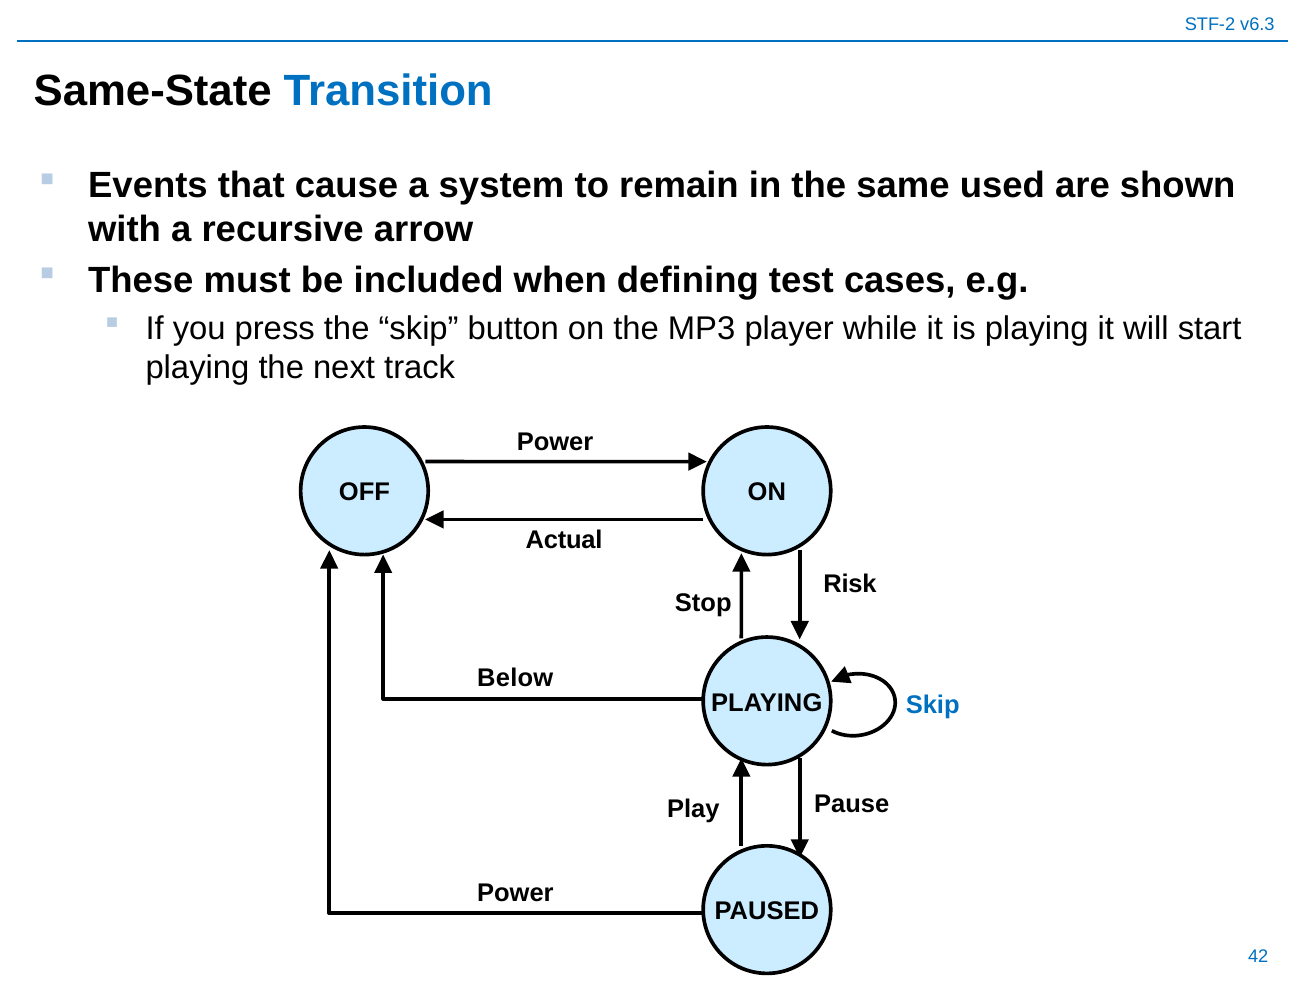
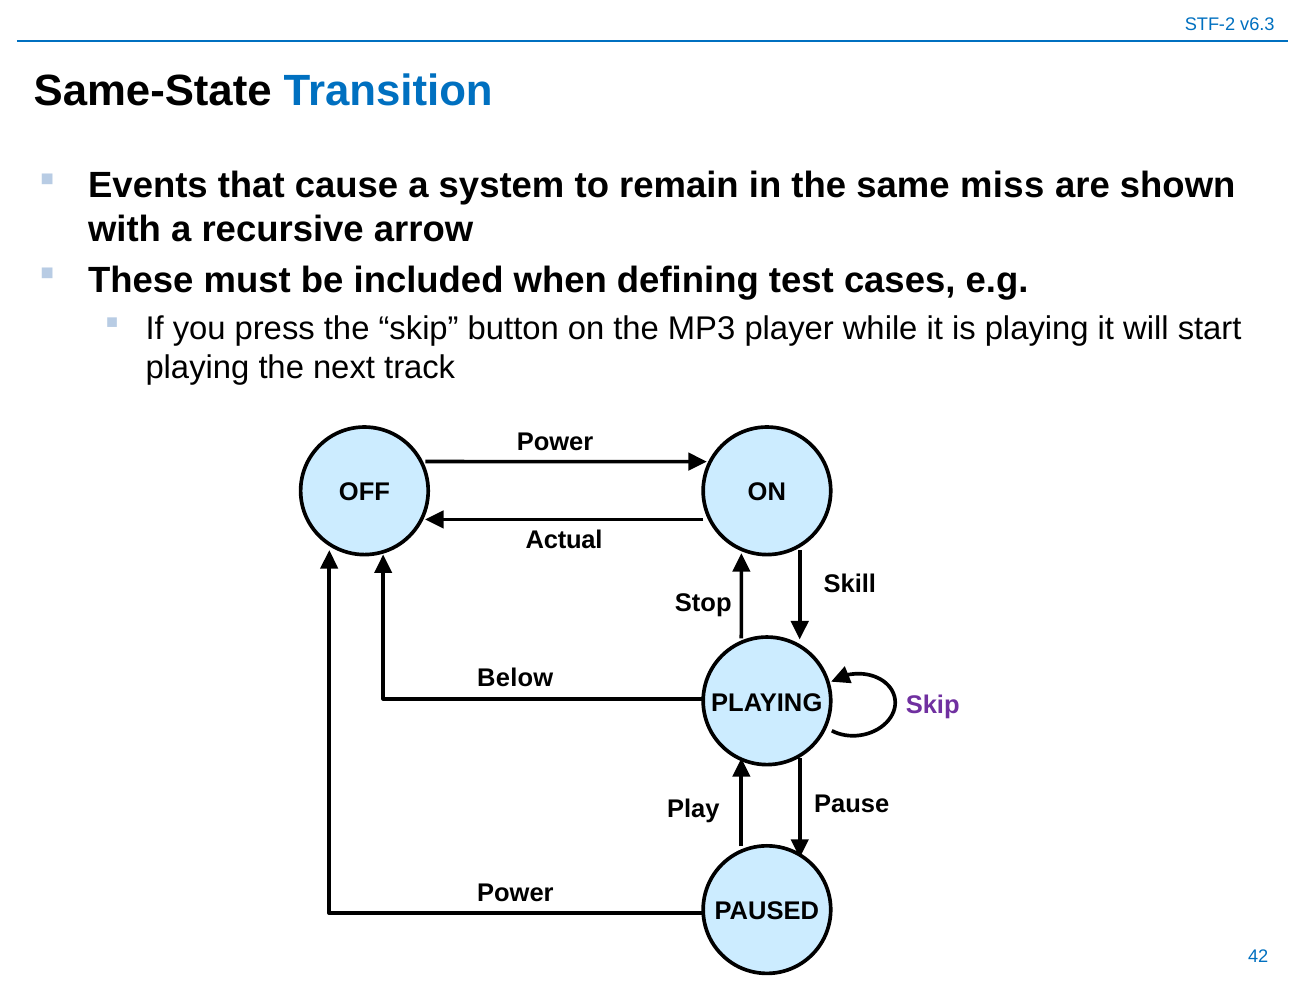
used: used -> miss
Risk: Risk -> Skill
Skip at (933, 705) colour: blue -> purple
